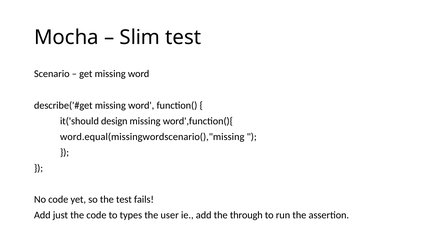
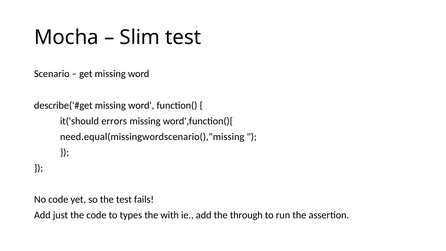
design: design -> errors
word.equal(missingwordscenario(),"missing: word.equal(missingwordscenario(),"missing -> need.equal(missingwordscenario(),"missing
user: user -> with
